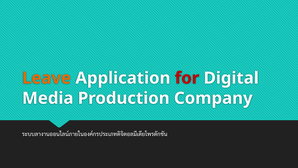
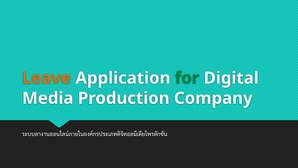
for colour: red -> green
